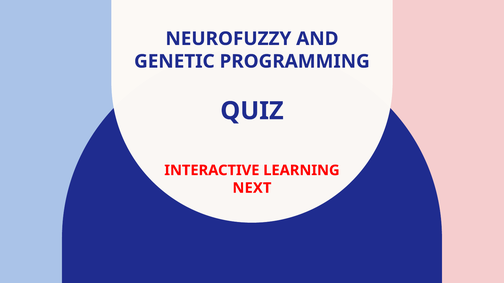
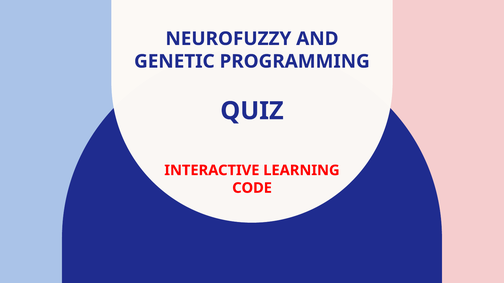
NEXT: NEXT -> CODE
